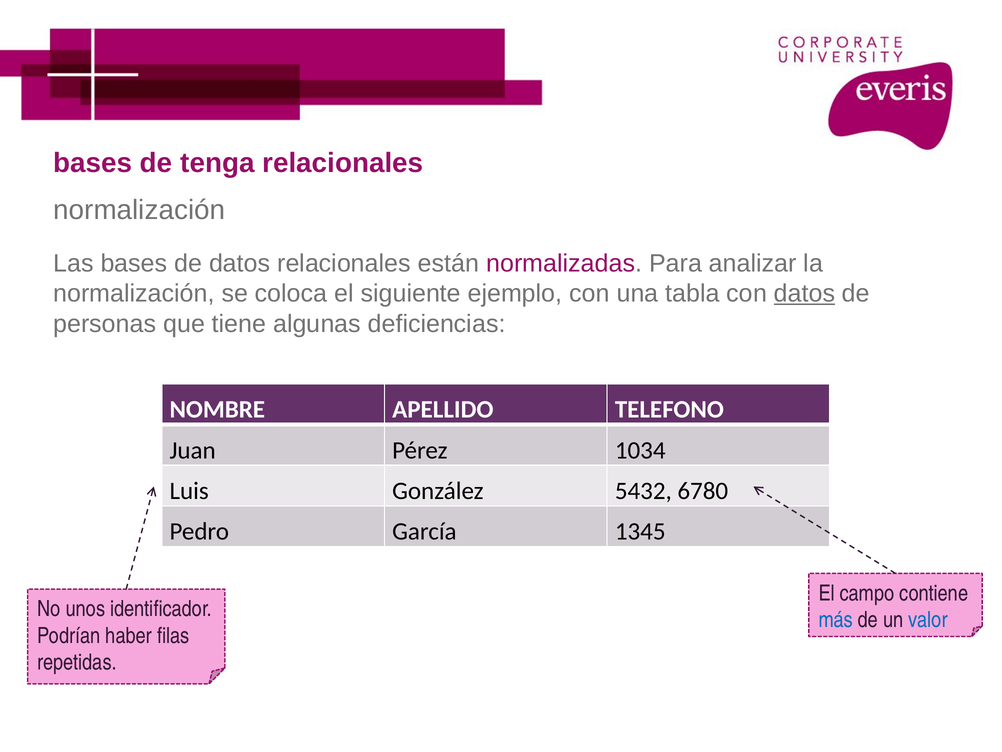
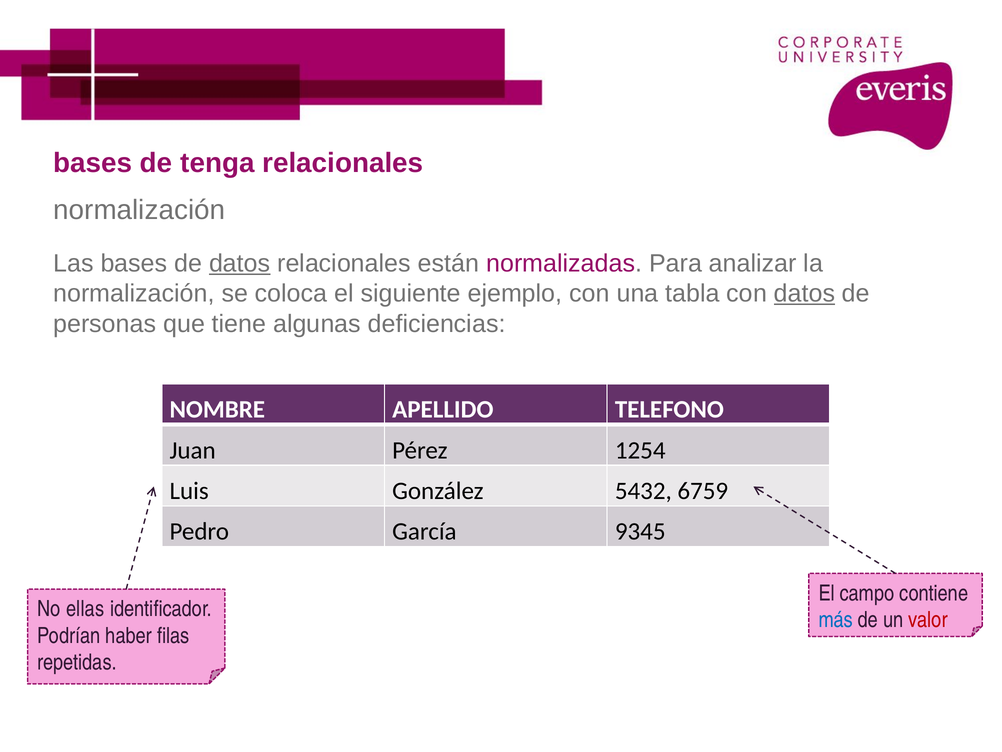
datos at (240, 263) underline: none -> present
1034: 1034 -> 1254
6780: 6780 -> 6759
1345: 1345 -> 9345
unos: unos -> ellas
valor colour: blue -> red
